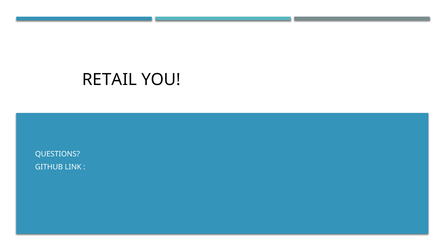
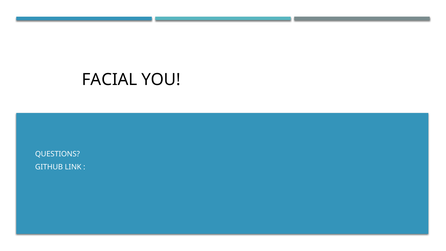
RETAIL: RETAIL -> FACIAL
